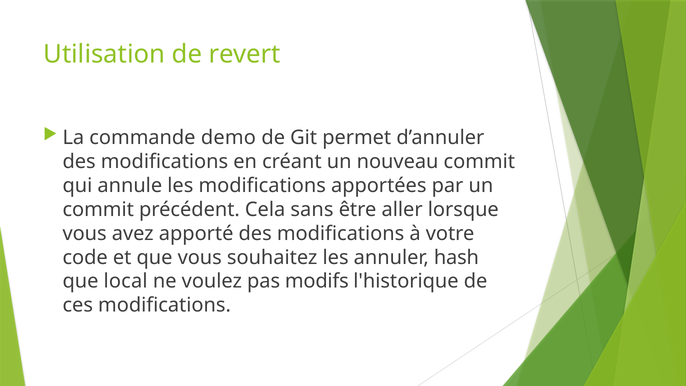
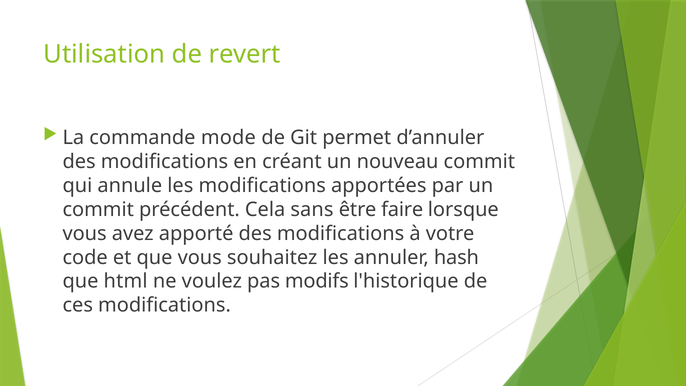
demo: demo -> mode
aller: aller -> faire
local: local -> html
